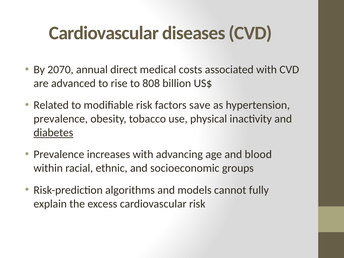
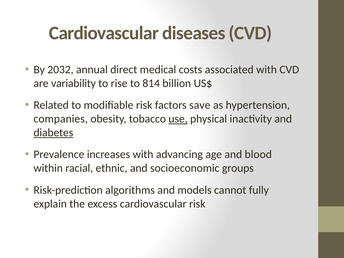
2070: 2070 -> 2032
advanced: advanced -> variability
808: 808 -> 814
prevalence at (61, 119): prevalence -> companies
use underline: none -> present
